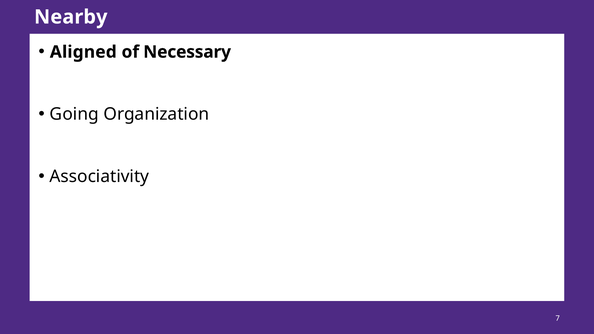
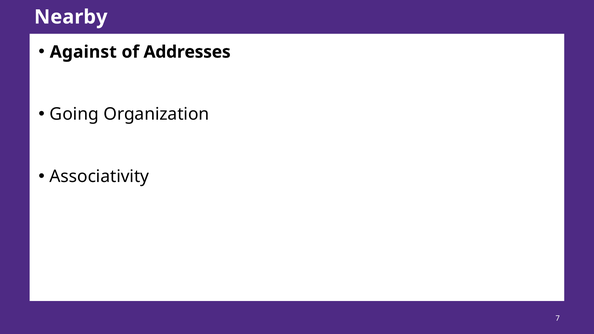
Aligned: Aligned -> Against
Necessary: Necessary -> Addresses
